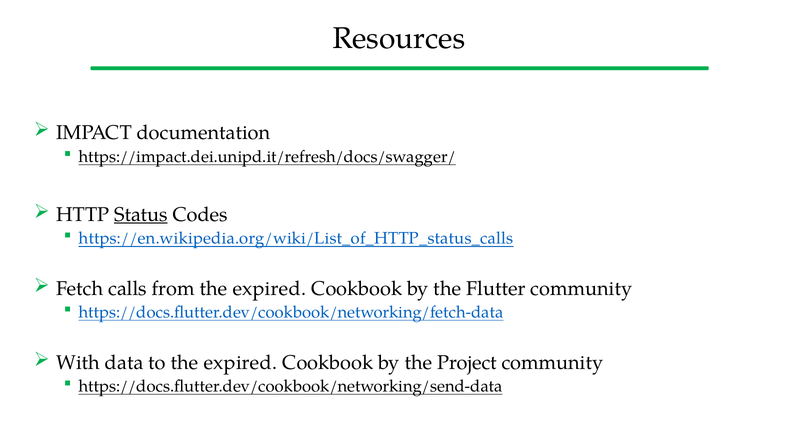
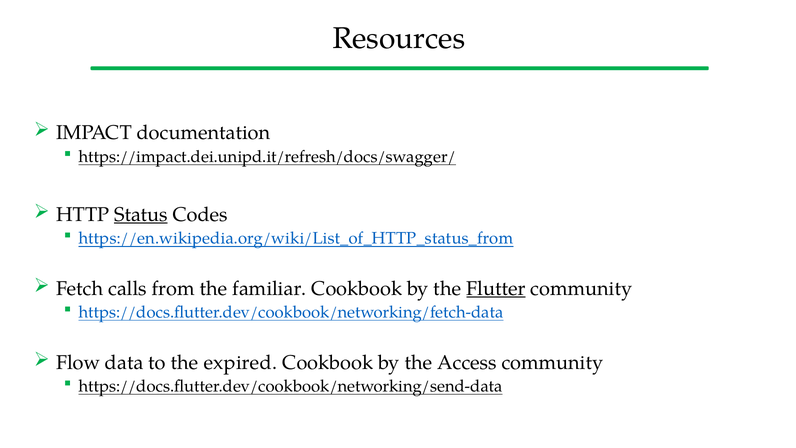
https://en.wikipedia.org/wiki/List_of_HTTP_status_calls: https://en.wikipedia.org/wiki/List_of_HTTP_status_calls -> https://en.wikipedia.org/wiki/List_of_HTTP_status_from
from the expired: expired -> familiar
Flutter underline: none -> present
With: With -> Flow
Project: Project -> Access
